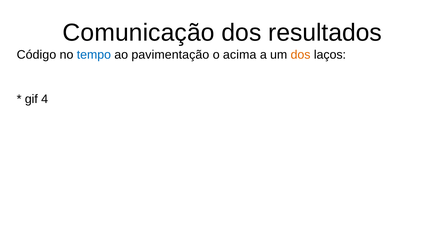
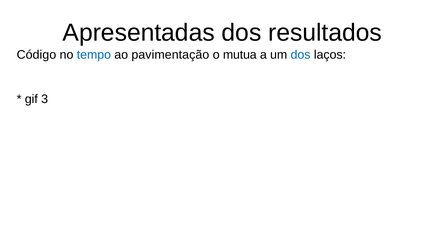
Comunicação: Comunicação -> Apresentadas
acima: acima -> mutua
dos at (301, 55) colour: orange -> blue
4: 4 -> 3
